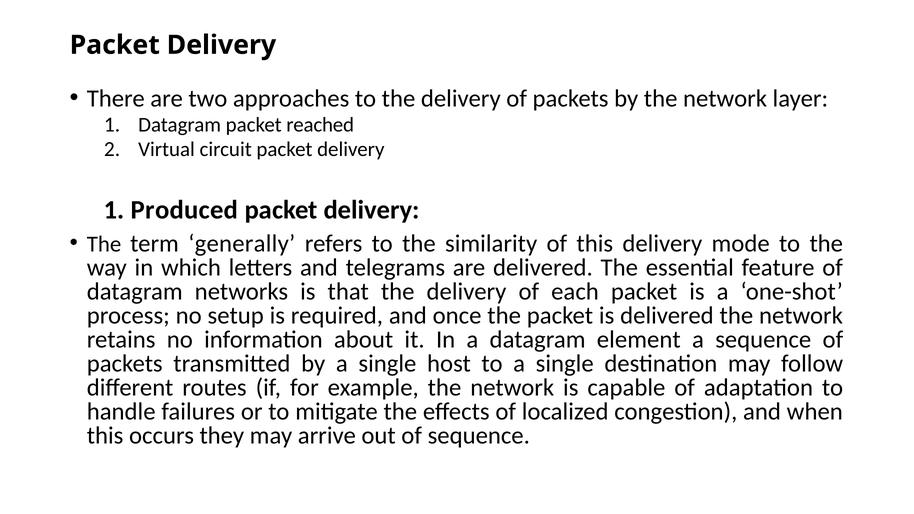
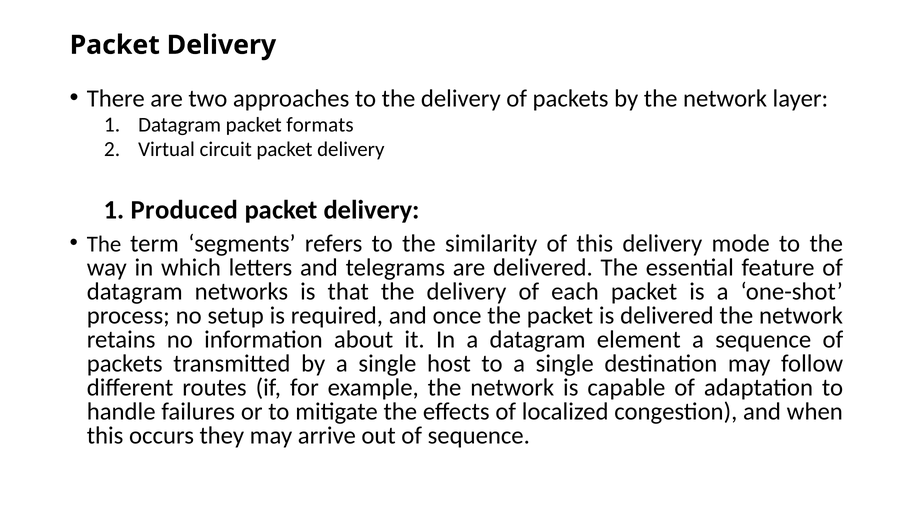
reached: reached -> formats
generally: generally -> segments
